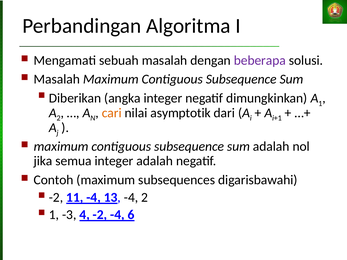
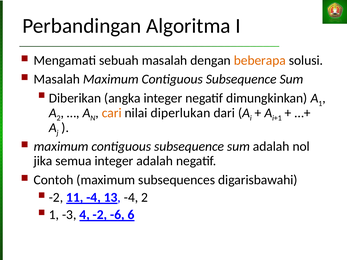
beberapa colour: purple -> orange
asymptotik: asymptotik -> diperlukan
-2 -4: -4 -> -6
